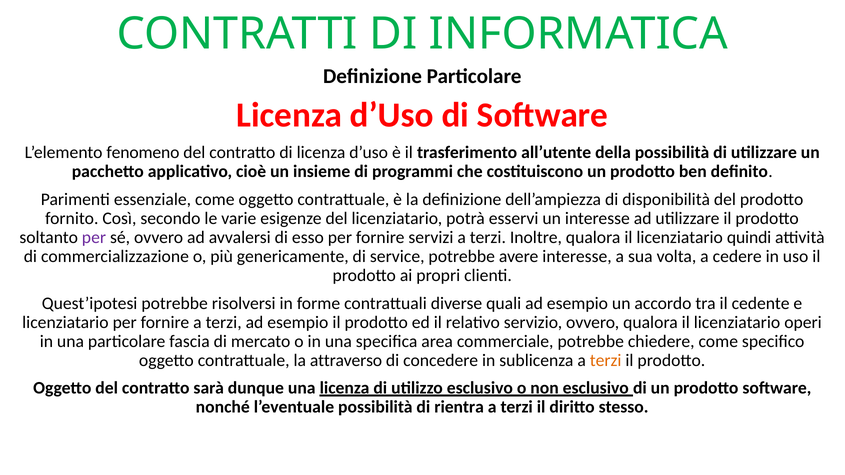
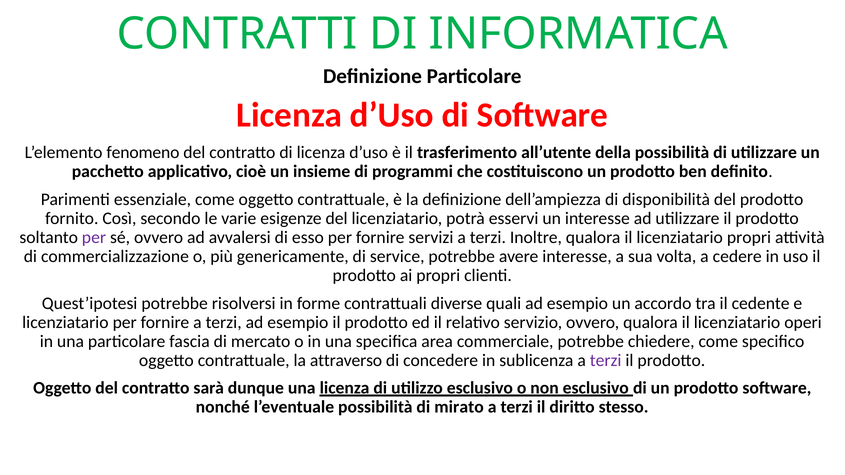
licenziatario quindi: quindi -> propri
terzi at (606, 360) colour: orange -> purple
rientra: rientra -> mirato
